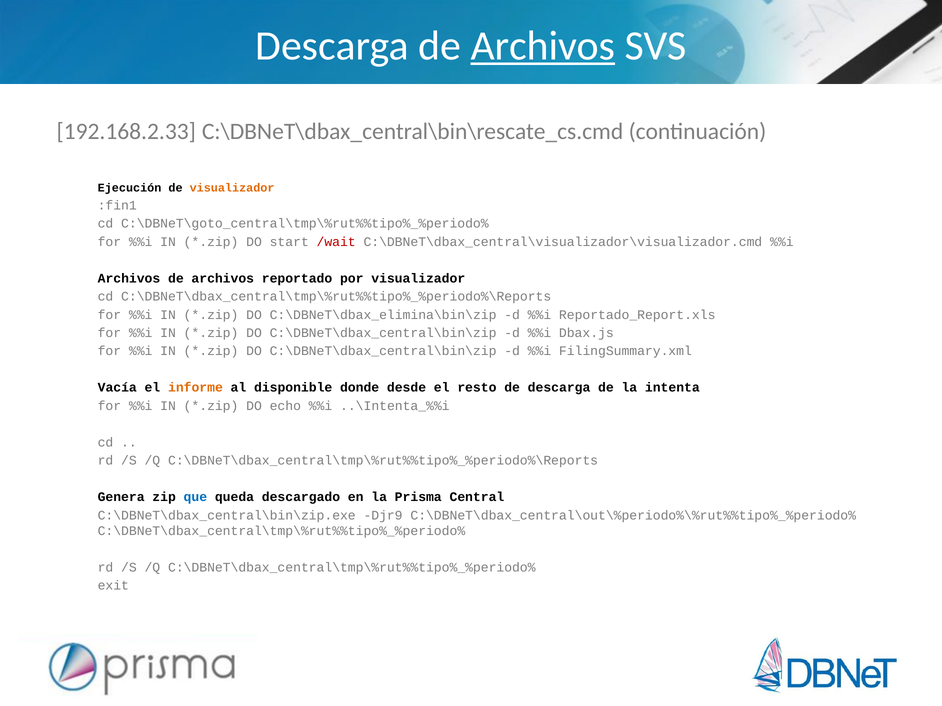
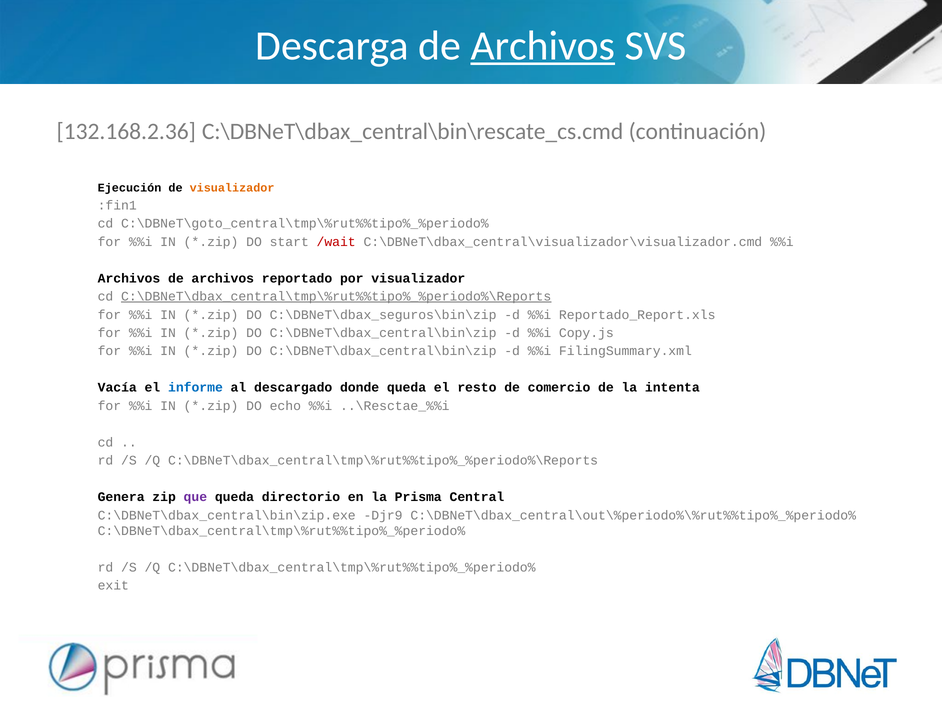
192.168.2.33: 192.168.2.33 -> 132.168.2.36
C:\DBNeT\dbax_central\tmp\%rut%%tipo%_%periodo%\Reports at (336, 297) underline: none -> present
C:\DBNeT\dbax_elimina\bin\zip: C:\DBNeT\dbax_elimina\bin\zip -> C:\DBNeT\dbax_seguros\bin\zip
Dbax.js: Dbax.js -> Copy.js
informe colour: orange -> blue
disponible: disponible -> descargado
donde desde: desde -> queda
de descarga: descarga -> comercio
..\Intenta_%%i: ..\Intenta_%%i -> ..\Resctae_%%i
que colour: blue -> purple
descargado: descargado -> directorio
